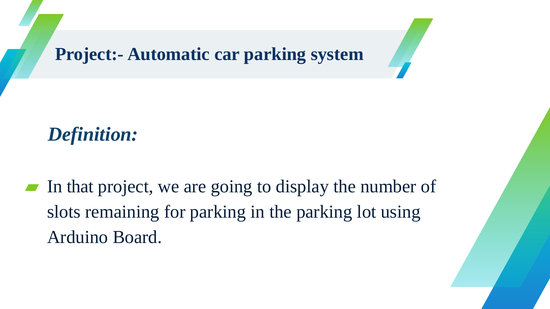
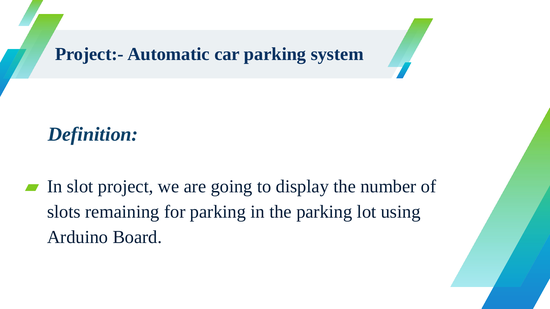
that: that -> slot
